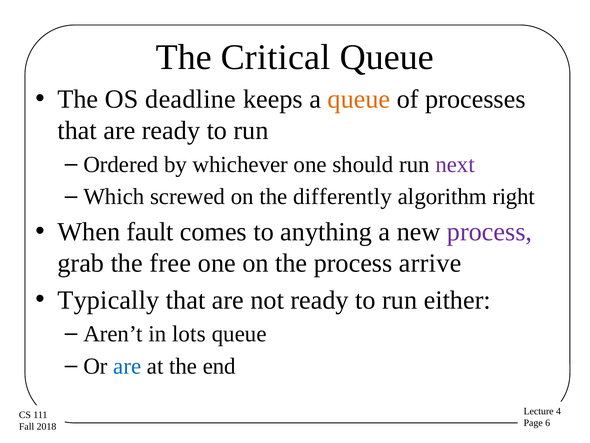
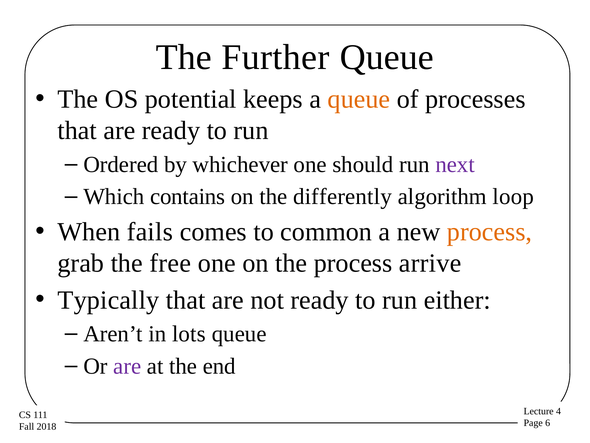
Critical: Critical -> Further
deadline: deadline -> potential
screwed: screwed -> contains
right: right -> loop
fault: fault -> fails
anything: anything -> common
process at (490, 232) colour: purple -> orange
are at (127, 366) colour: blue -> purple
